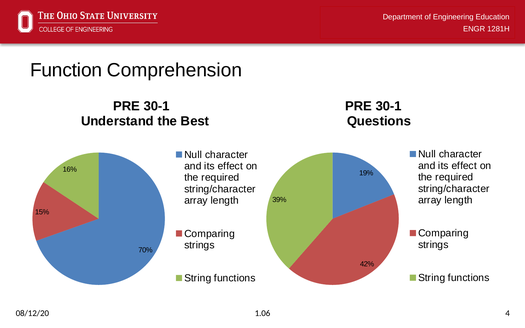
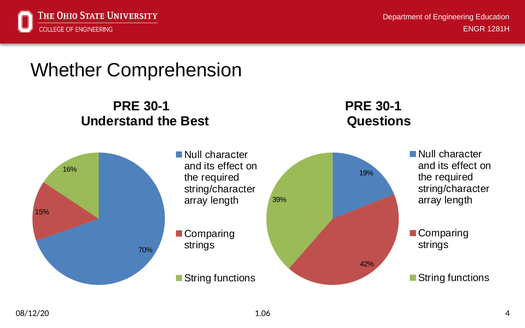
Function: Function -> Whether
